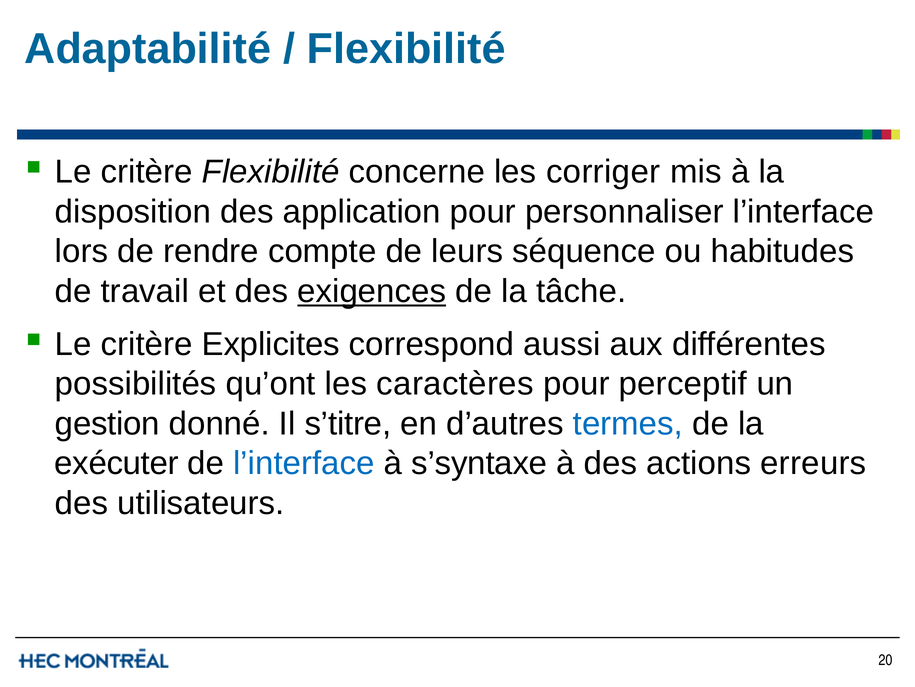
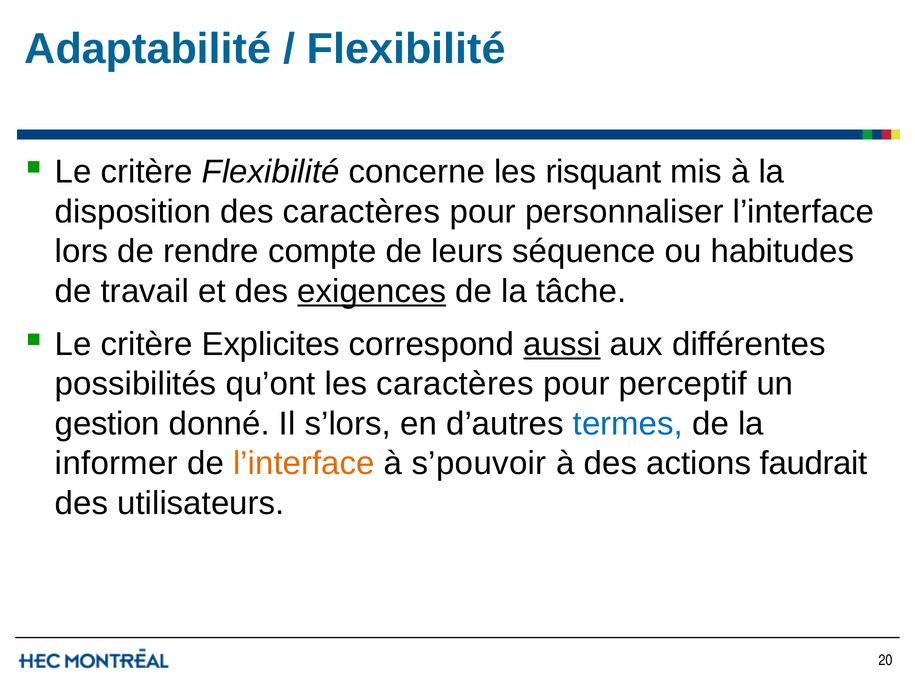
corriger: corriger -> risquant
des application: application -> caractères
aussi underline: none -> present
s’titre: s’titre -> s’lors
exécuter: exécuter -> informer
l’interface at (304, 463) colour: blue -> orange
s’syntaxe: s’syntaxe -> s’pouvoir
erreurs: erreurs -> faudrait
